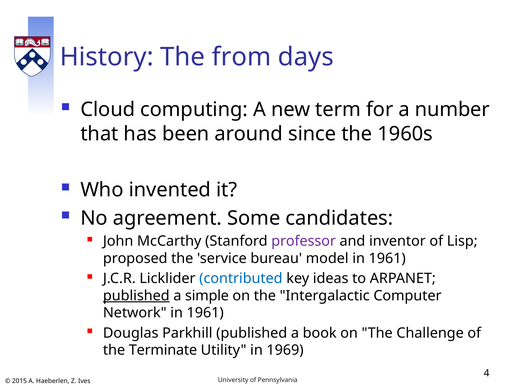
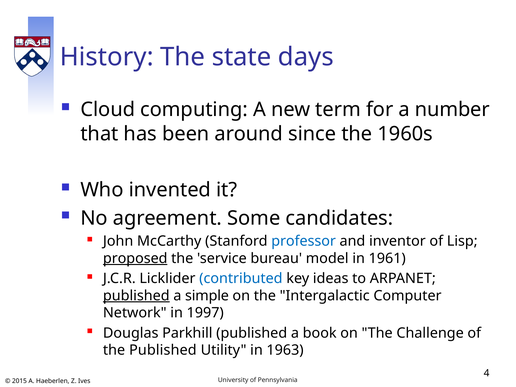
from: from -> state
professor colour: purple -> blue
proposed underline: none -> present
Network in 1961: 1961 -> 1997
the Terminate: Terminate -> Published
1969: 1969 -> 1963
